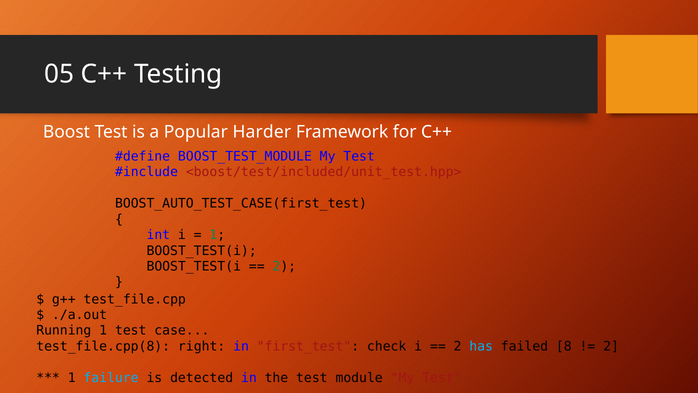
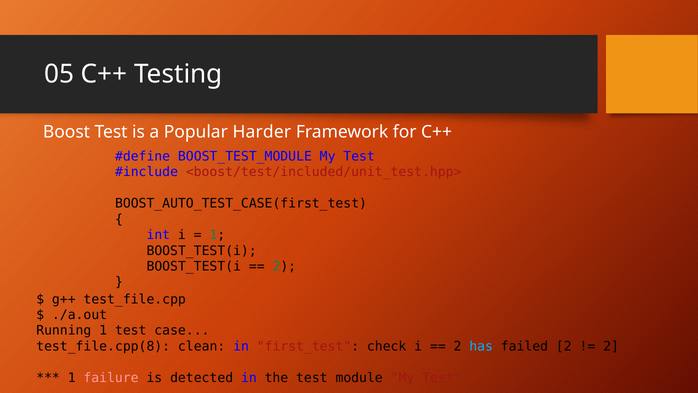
right: right -> clean
failed 8: 8 -> 2
failure colour: light blue -> pink
